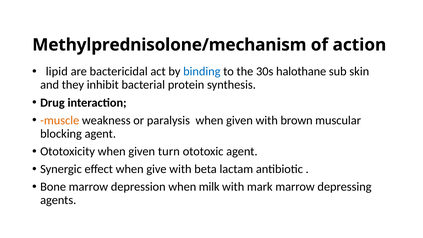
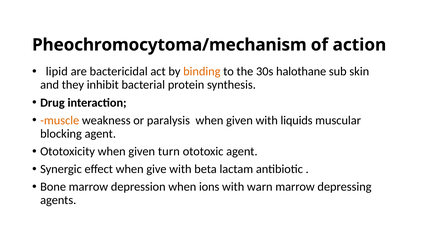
Methylprednisolone/mechanism: Methylprednisolone/mechanism -> Pheochromocytoma/mechanism
binding colour: blue -> orange
brown: brown -> liquids
milk: milk -> ions
mark: mark -> warn
